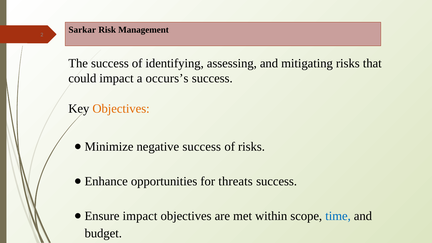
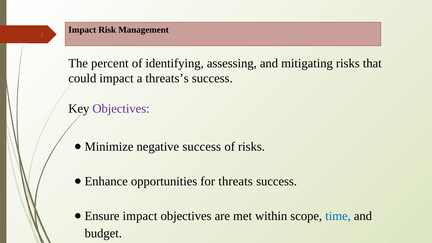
Sarkar at (82, 30): Sarkar -> Impact
The success: success -> percent
occurs’s: occurs’s -> threats’s
Objectives at (121, 109) colour: orange -> purple
